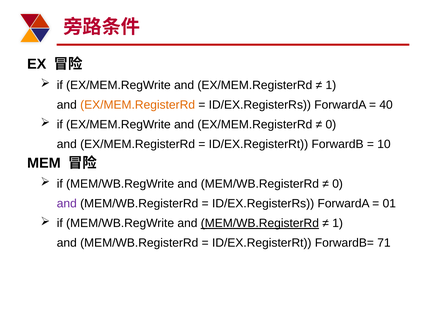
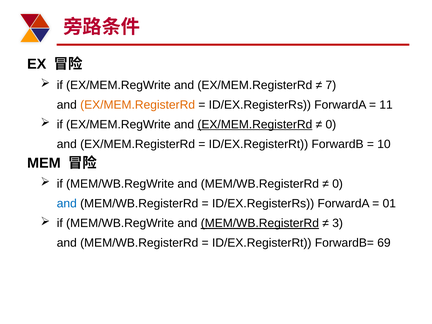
1 at (331, 85): 1 -> 7
40: 40 -> 11
EX/MEM.RegisterRd at (255, 124) underline: none -> present
and at (67, 204) colour: purple -> blue
1 at (338, 223): 1 -> 3
71: 71 -> 69
